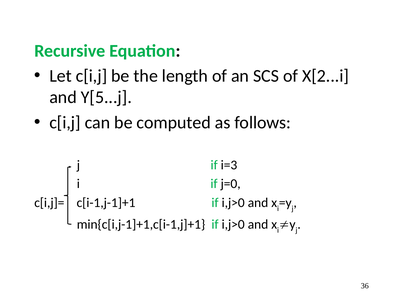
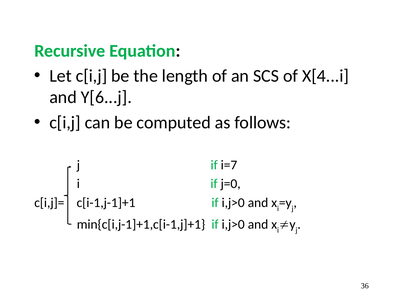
X[2...i: X[2...i -> X[4...i
Y[5...j: Y[5...j -> Y[6...j
i=3: i=3 -> i=7
